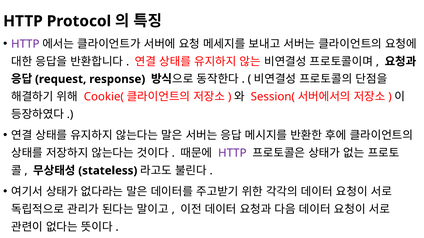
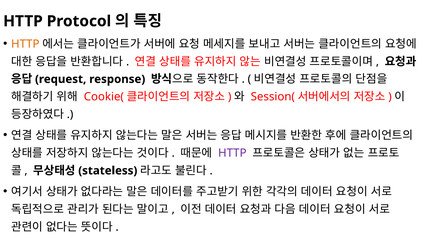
HTTP at (25, 44) colour: purple -> orange
